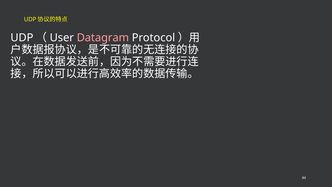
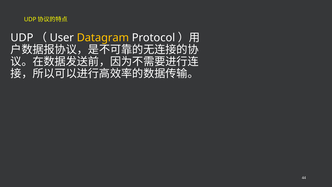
Datagram colour: pink -> yellow
